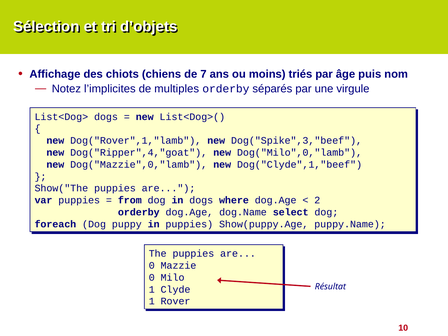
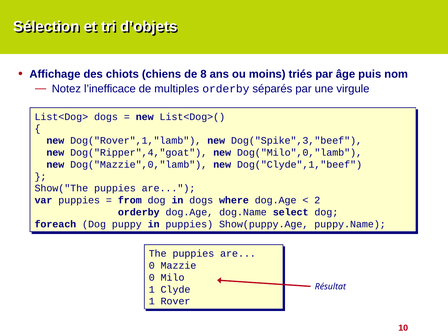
7: 7 -> 8
l’implicites: l’implicites -> l’inefficace
